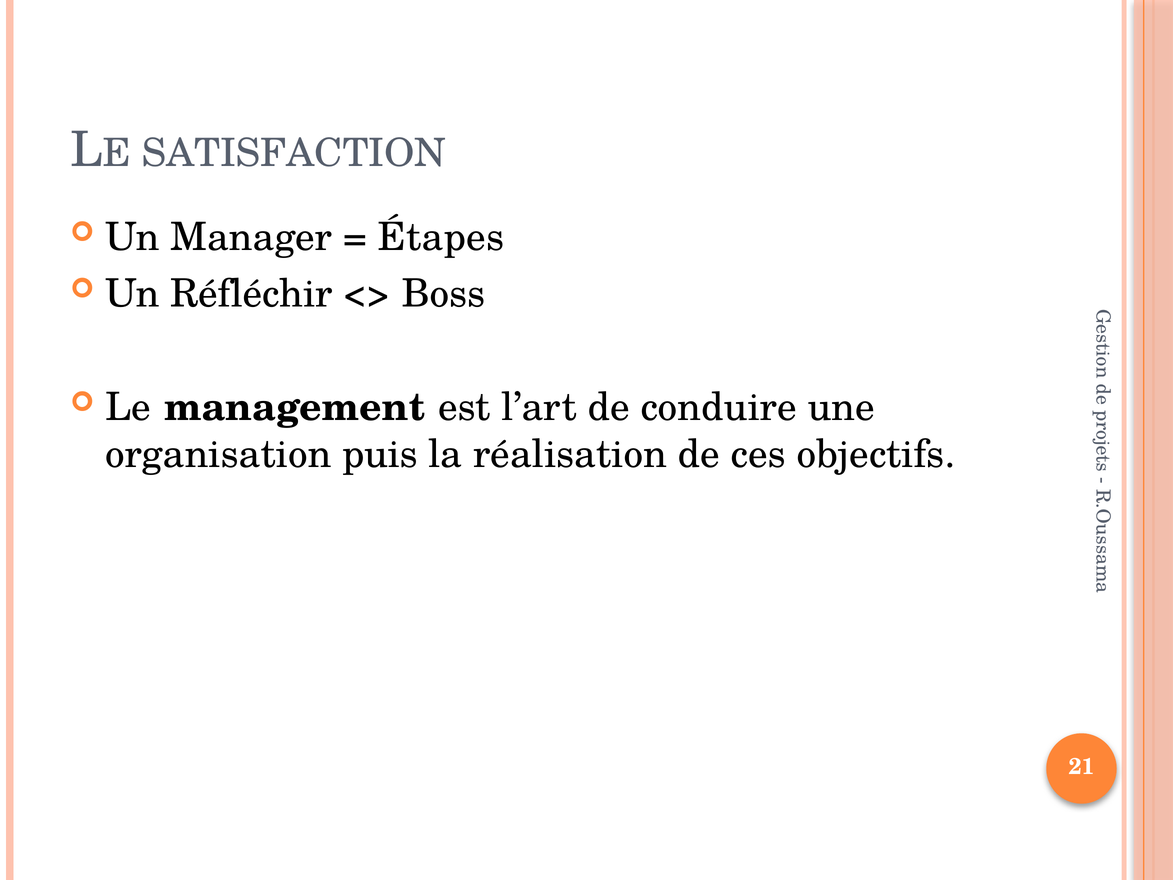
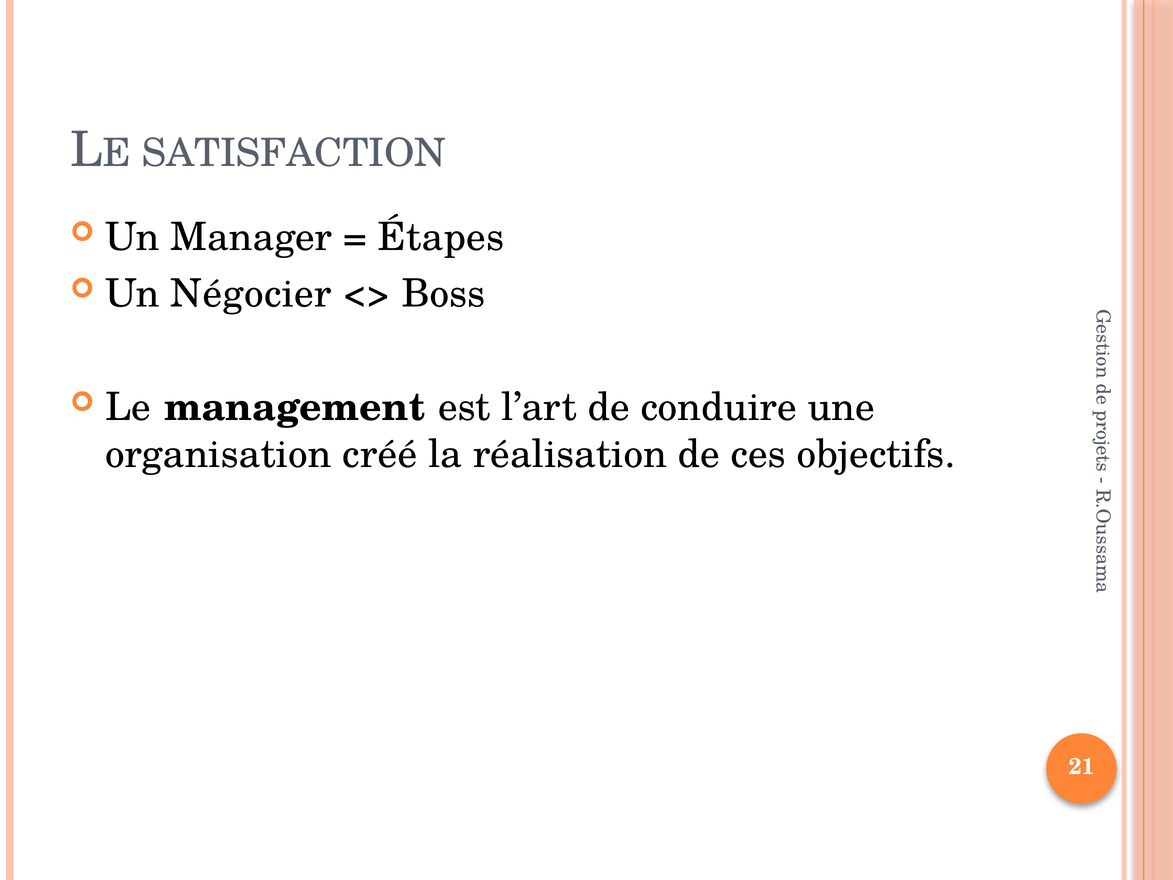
Réfléchir: Réfléchir -> Négocier
puis: puis -> créé
